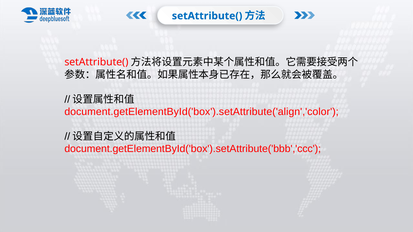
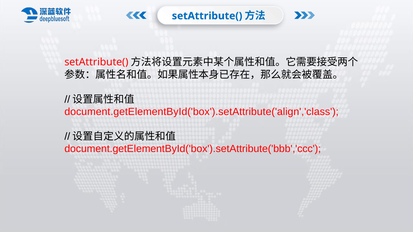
document.getElementById('box').setAttribute('align','color: document.getElementById('box').setAttribute('align','color -> document.getElementById('box').setAttribute('align','class
